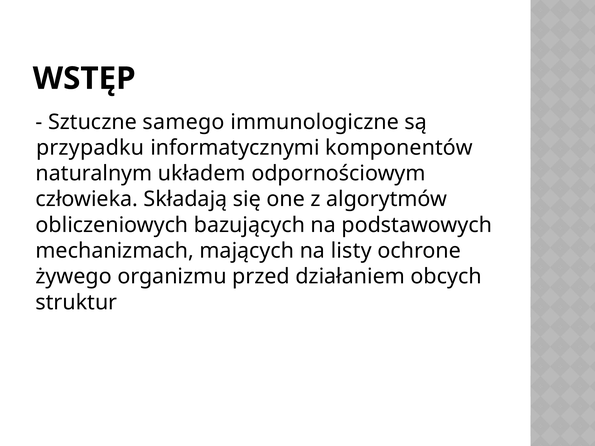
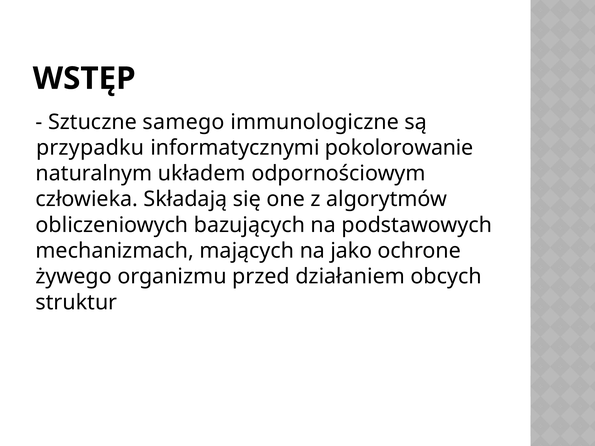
komponentów: komponentów -> pokolorowanie
listy: listy -> jako
